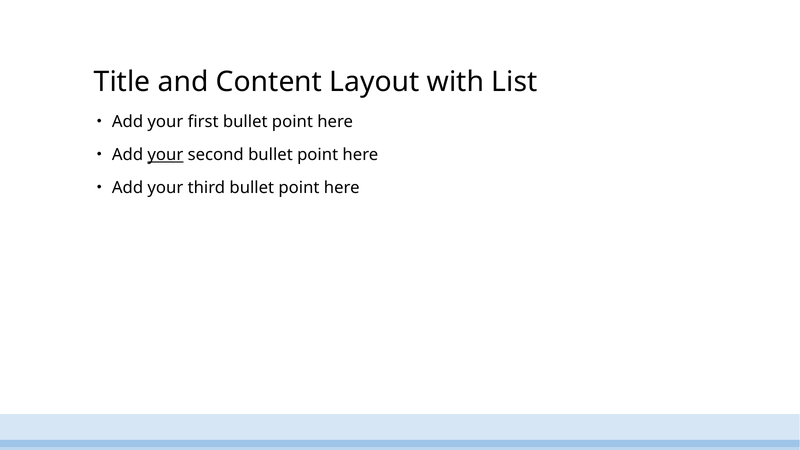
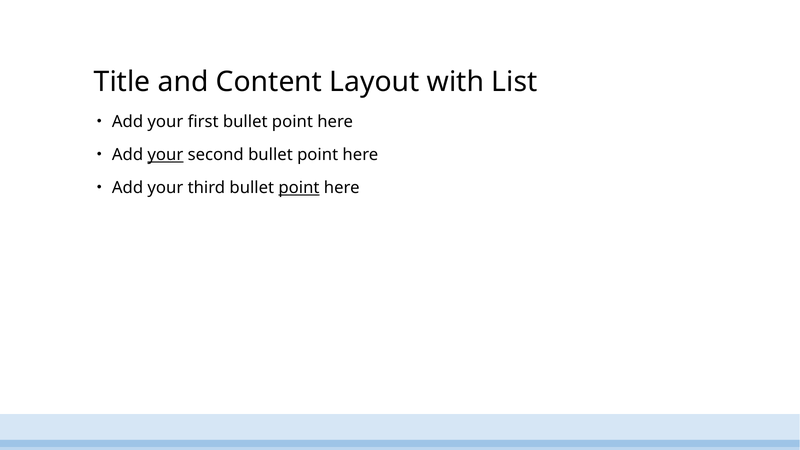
point at (299, 188) underline: none -> present
